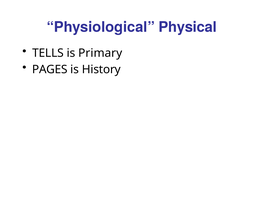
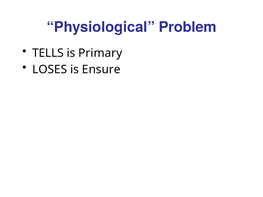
Physical: Physical -> Problem
PAGES: PAGES -> LOSES
History: History -> Ensure
